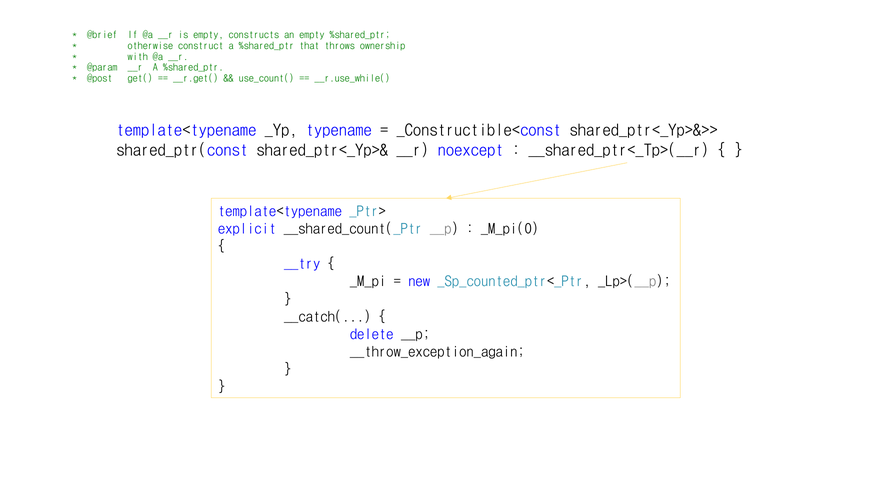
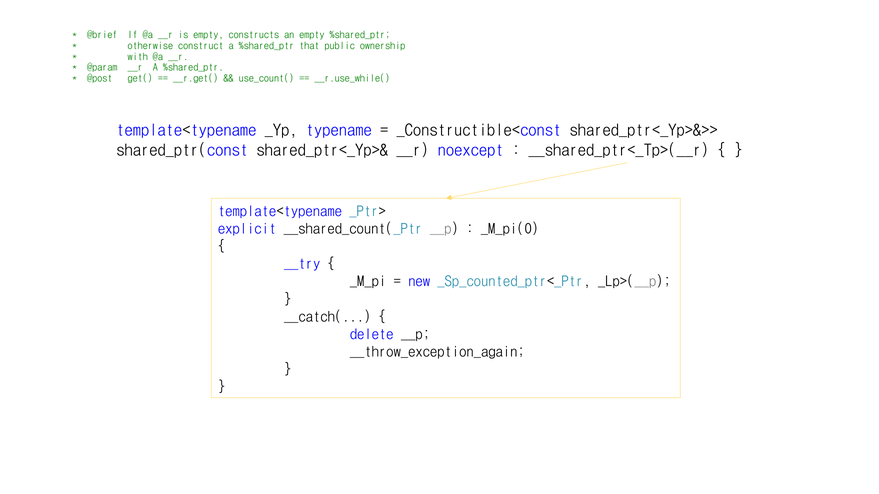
throws: throws -> public
